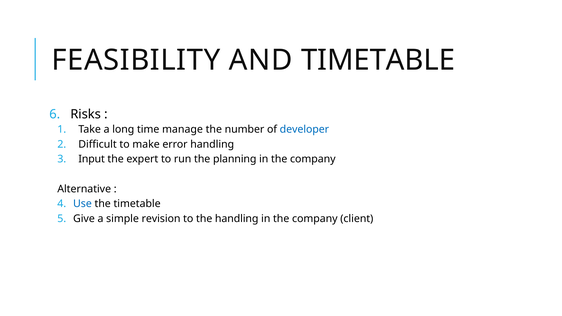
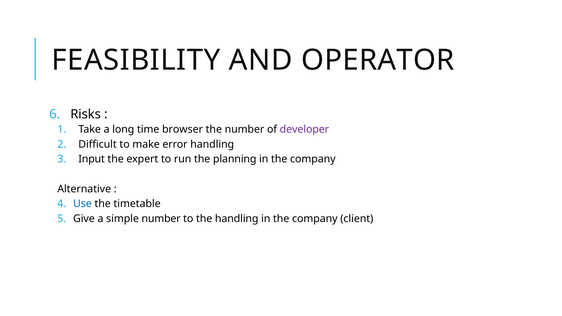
AND TIMETABLE: TIMETABLE -> OPERATOR
manage: manage -> browser
developer colour: blue -> purple
simple revision: revision -> number
